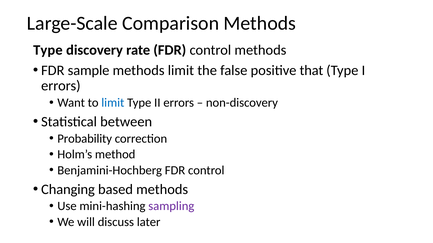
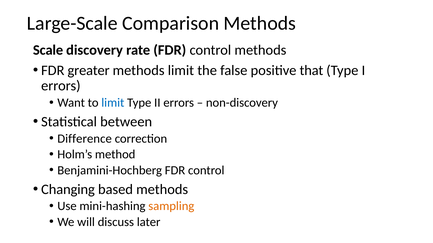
Type at (48, 50): Type -> Scale
sample: sample -> greater
Probability: Probability -> Difference
sampling colour: purple -> orange
